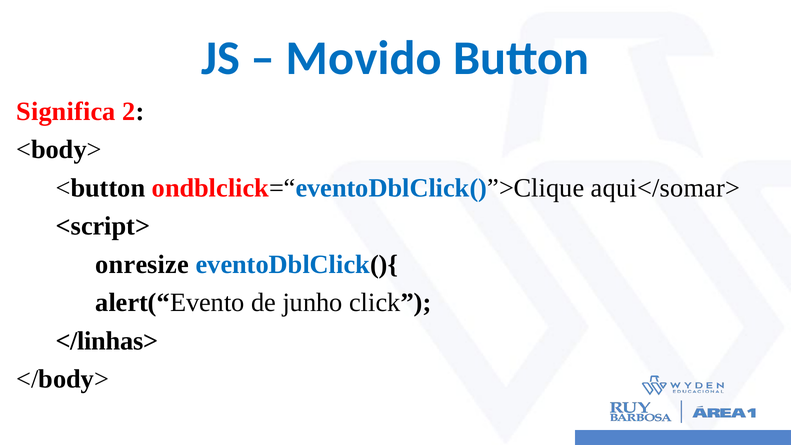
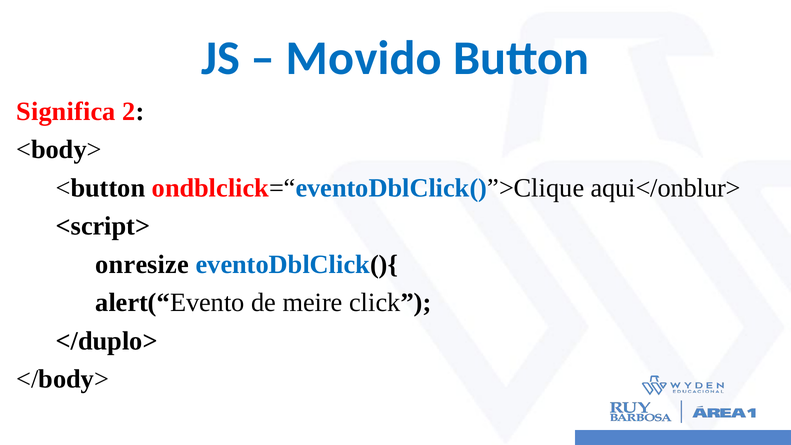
aqui</somar>: aqui</somar> -> aqui</onblur>
junho: junho -> meire
</linhas>: </linhas> -> </duplo>
